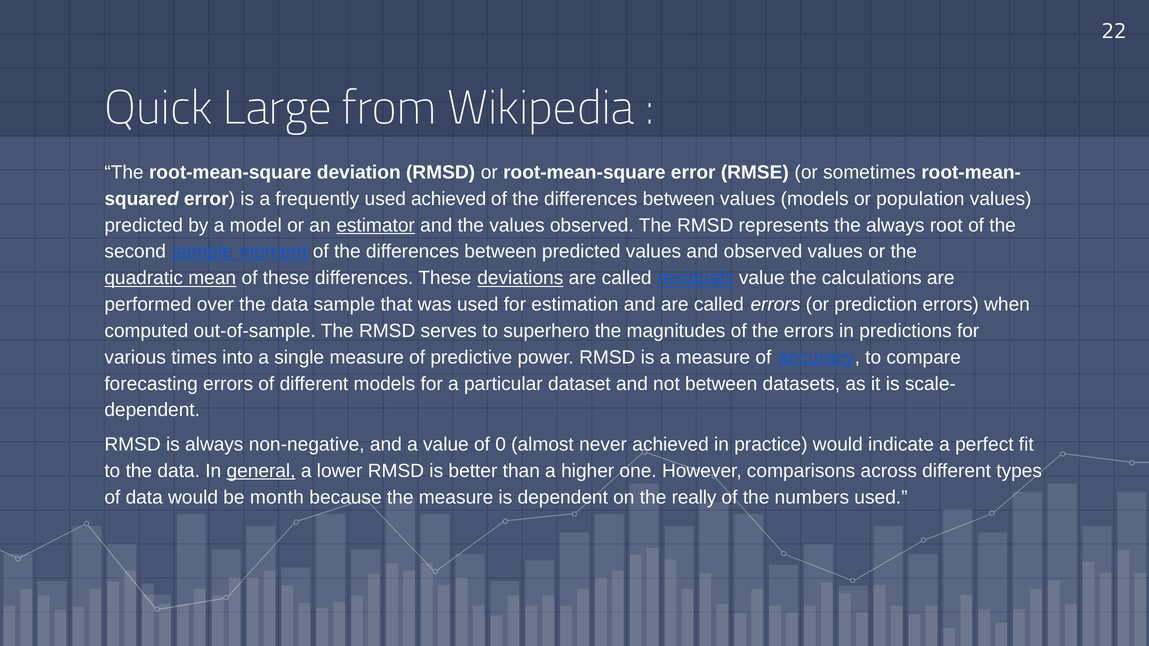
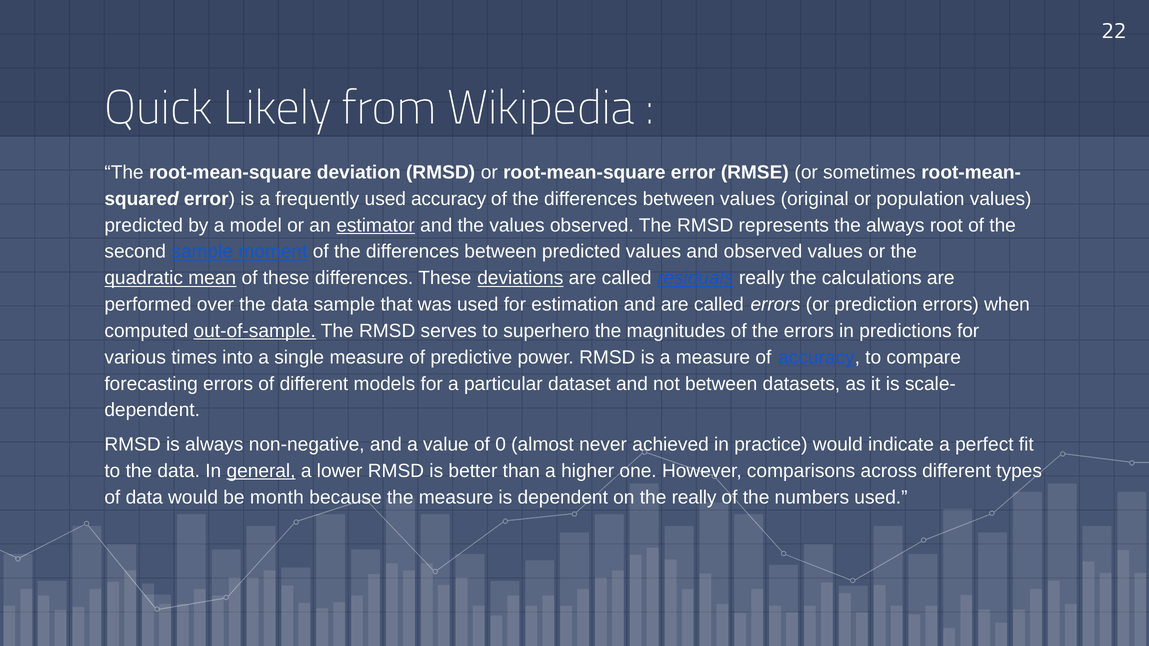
Large: Large -> Likely
used achieved: achieved -> accuracy
values models: models -> original
residuals value: value -> really
out-of-sample underline: none -> present
